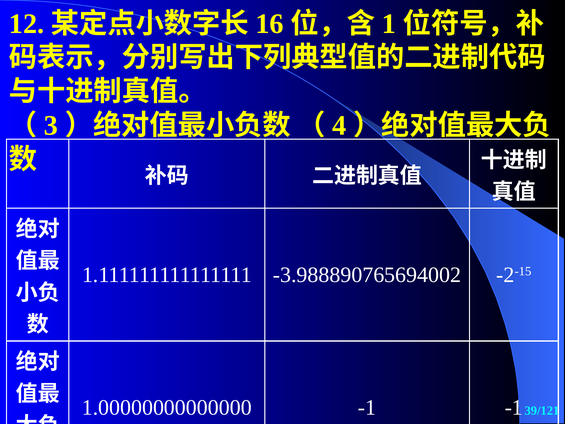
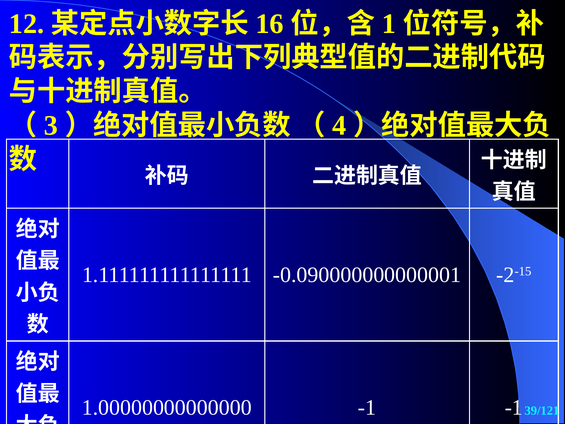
-3.988890765694002: -3.988890765694002 -> -0.090000000000001
